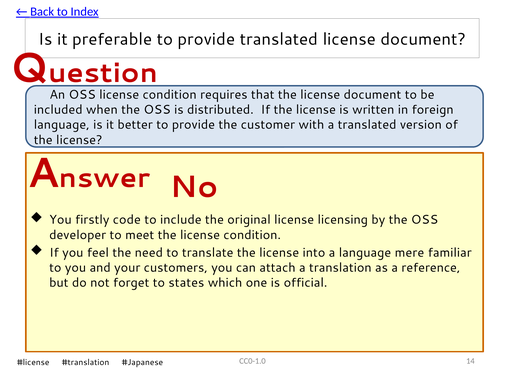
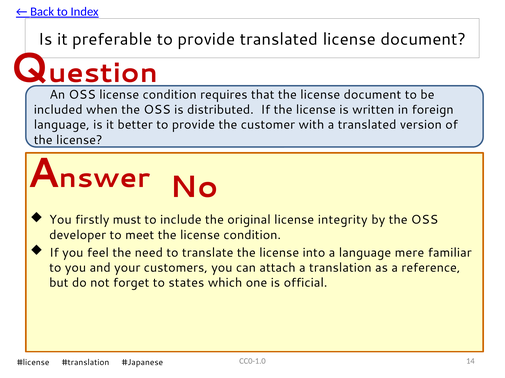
code: code -> must
licensing: licensing -> integrity
